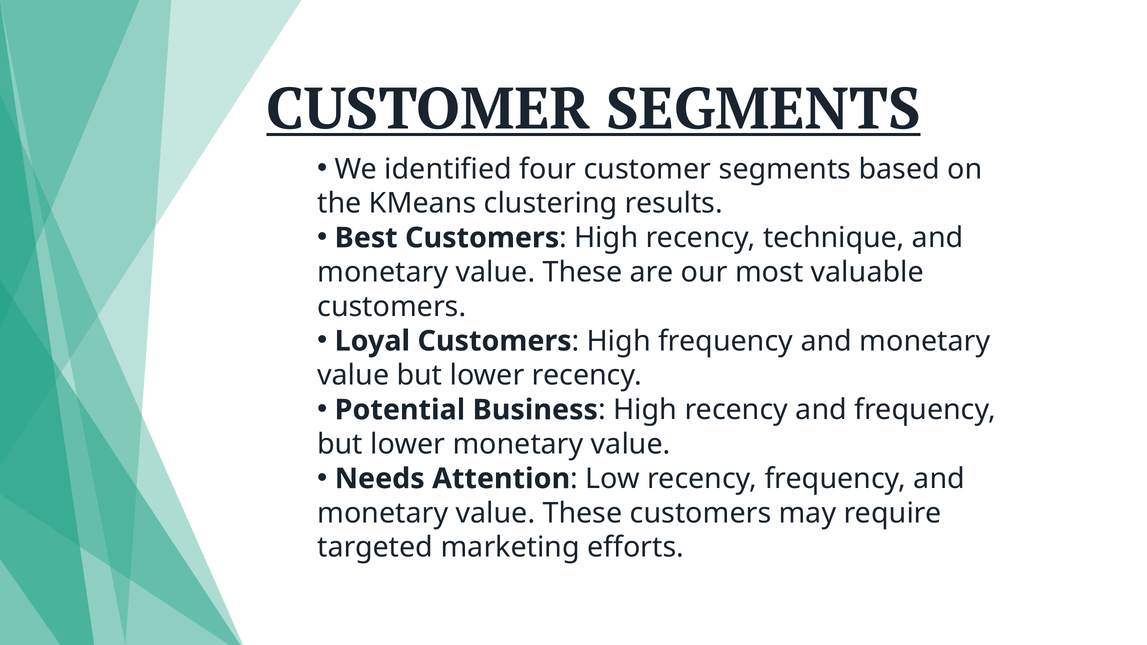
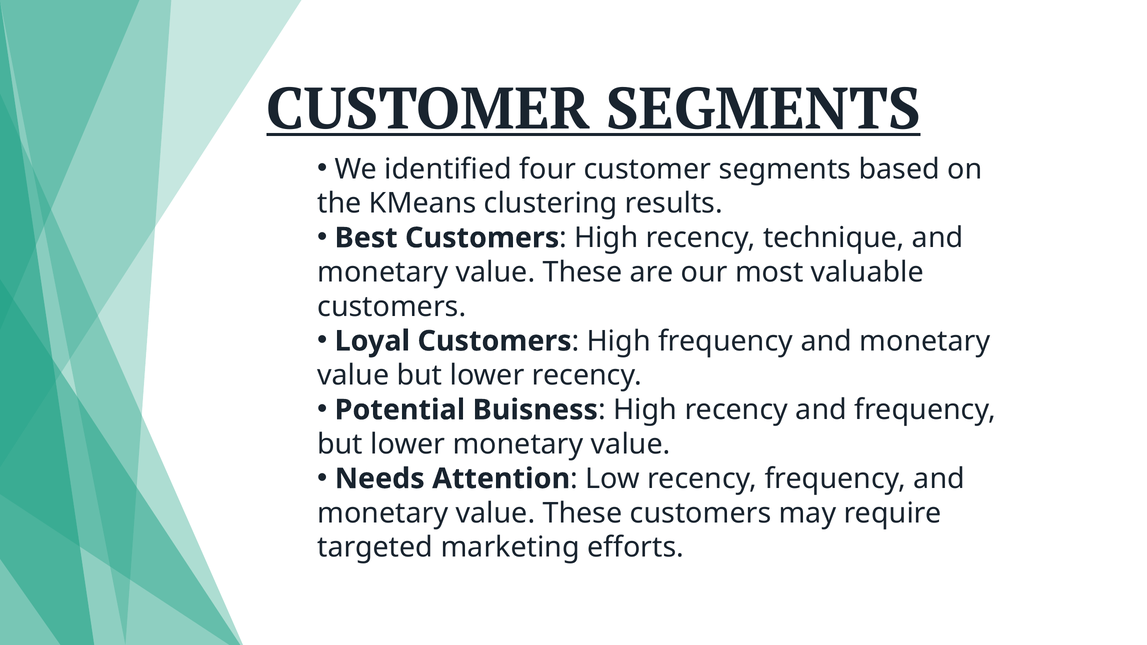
Business: Business -> Buisness
